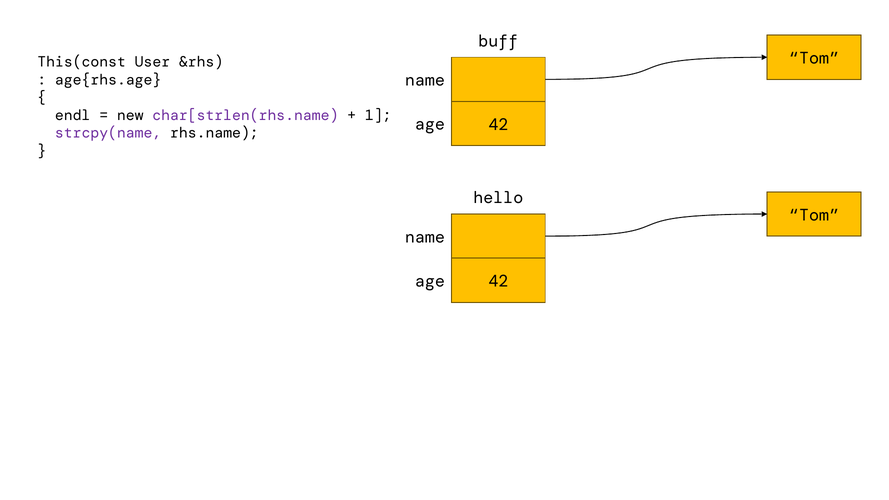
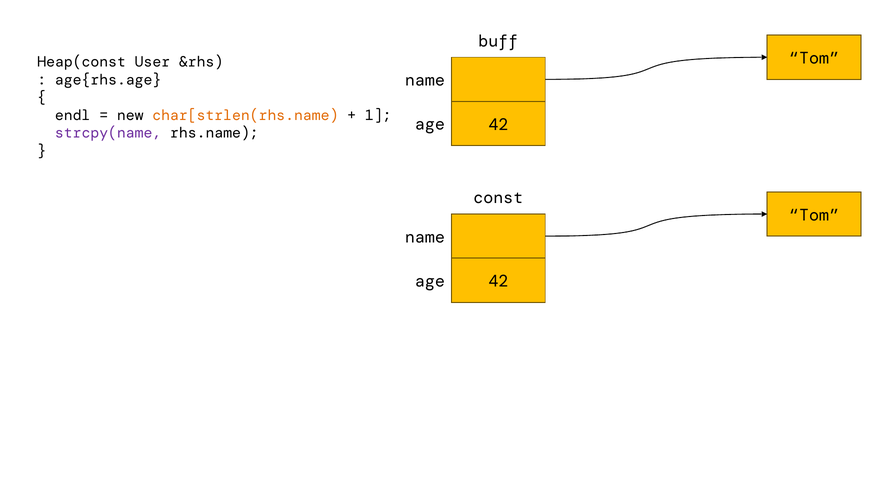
This(const: This(const -> Heap(const
char[strlen(rhs.name colour: purple -> orange
hello: hello -> const
